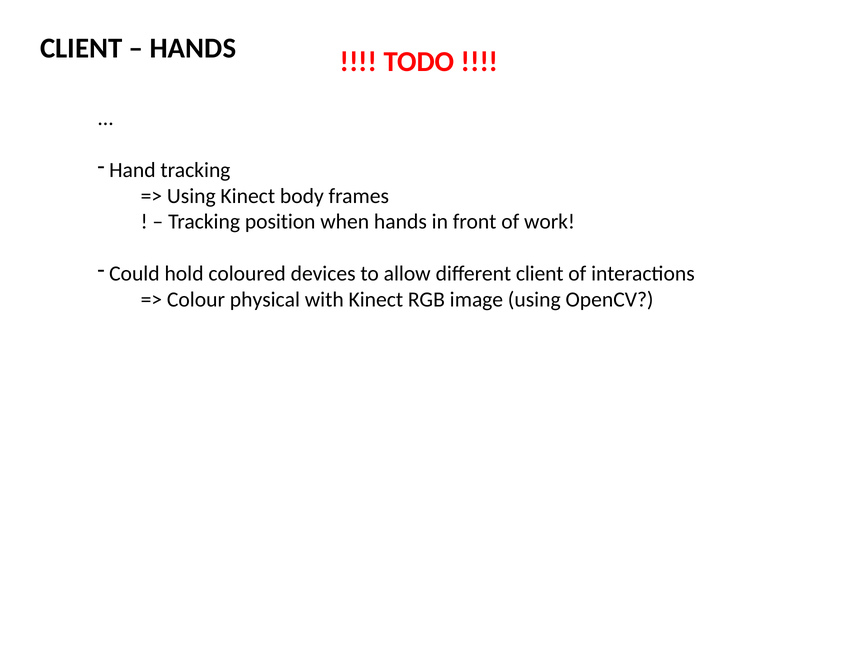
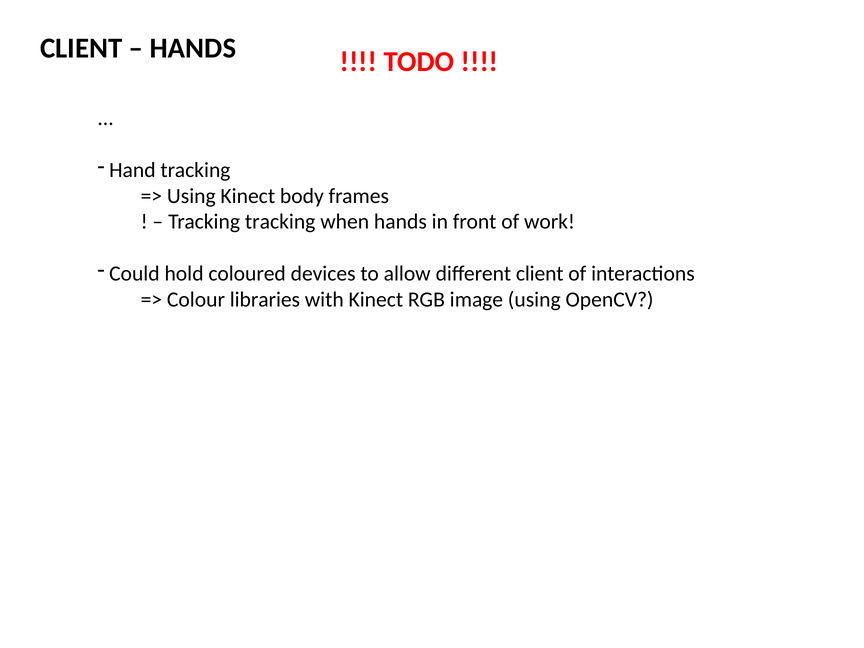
Tracking position: position -> tracking
physical: physical -> libraries
